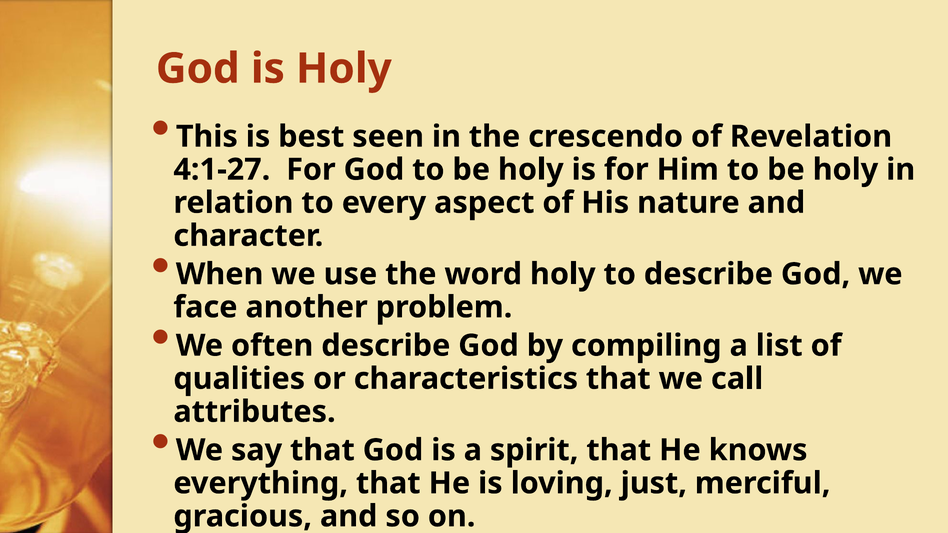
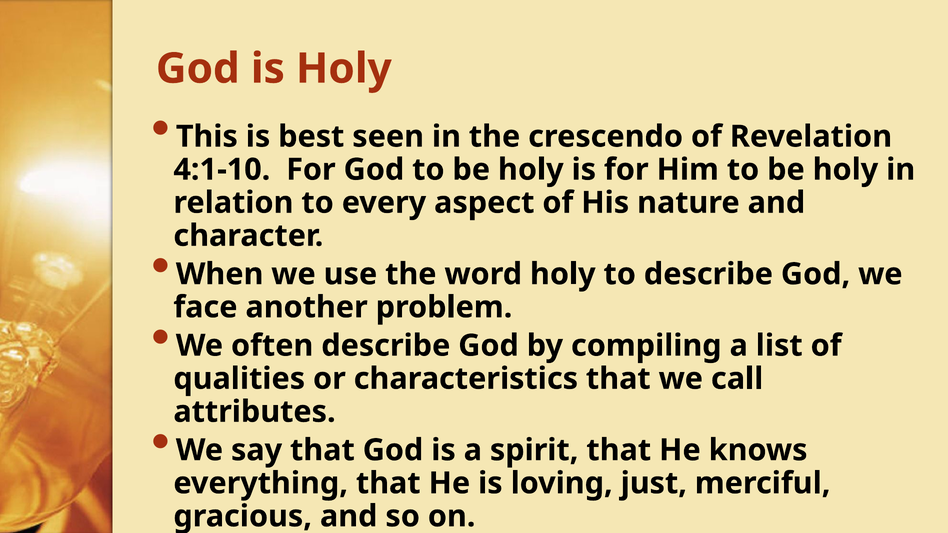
4:1-27: 4:1-27 -> 4:1-10
